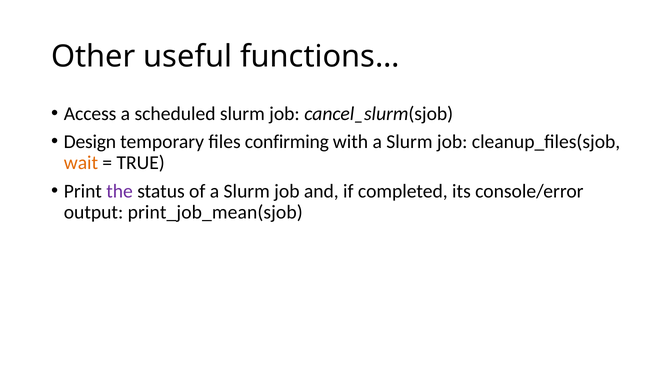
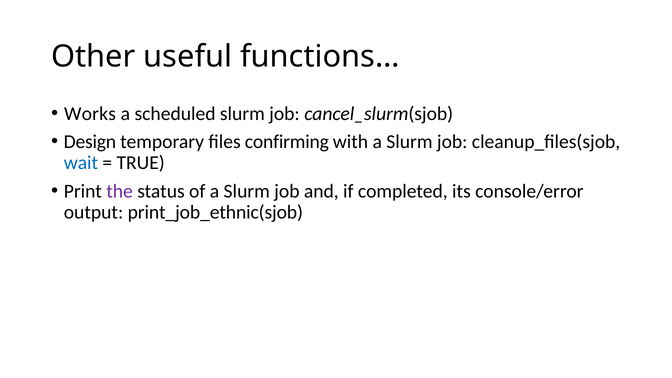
Access: Access -> Works
wait colour: orange -> blue
print_job_mean(sjob: print_job_mean(sjob -> print_job_ethnic(sjob
